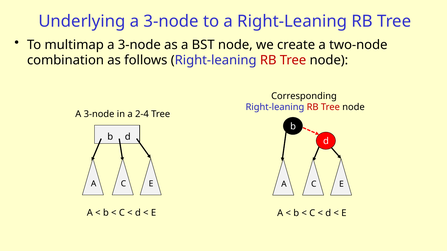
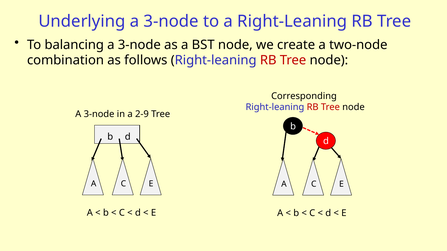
multimap: multimap -> balancing
2-4: 2-4 -> 2-9
